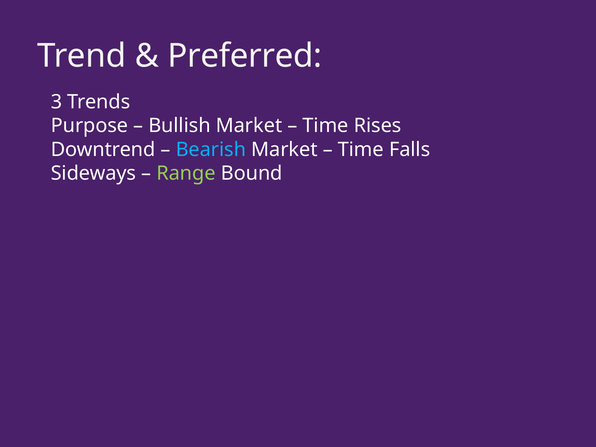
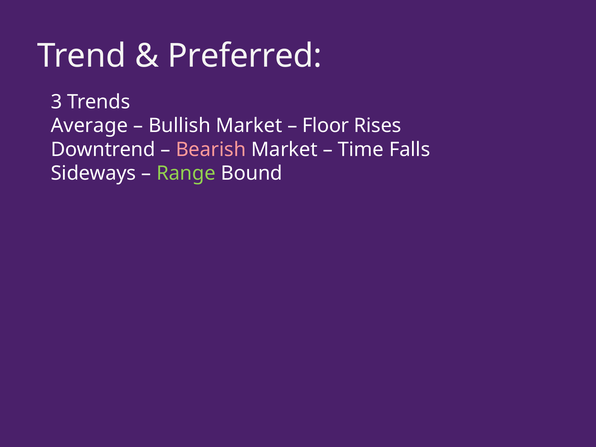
Purpose: Purpose -> Average
Time at (325, 126): Time -> Floor
Bearish colour: light blue -> pink
